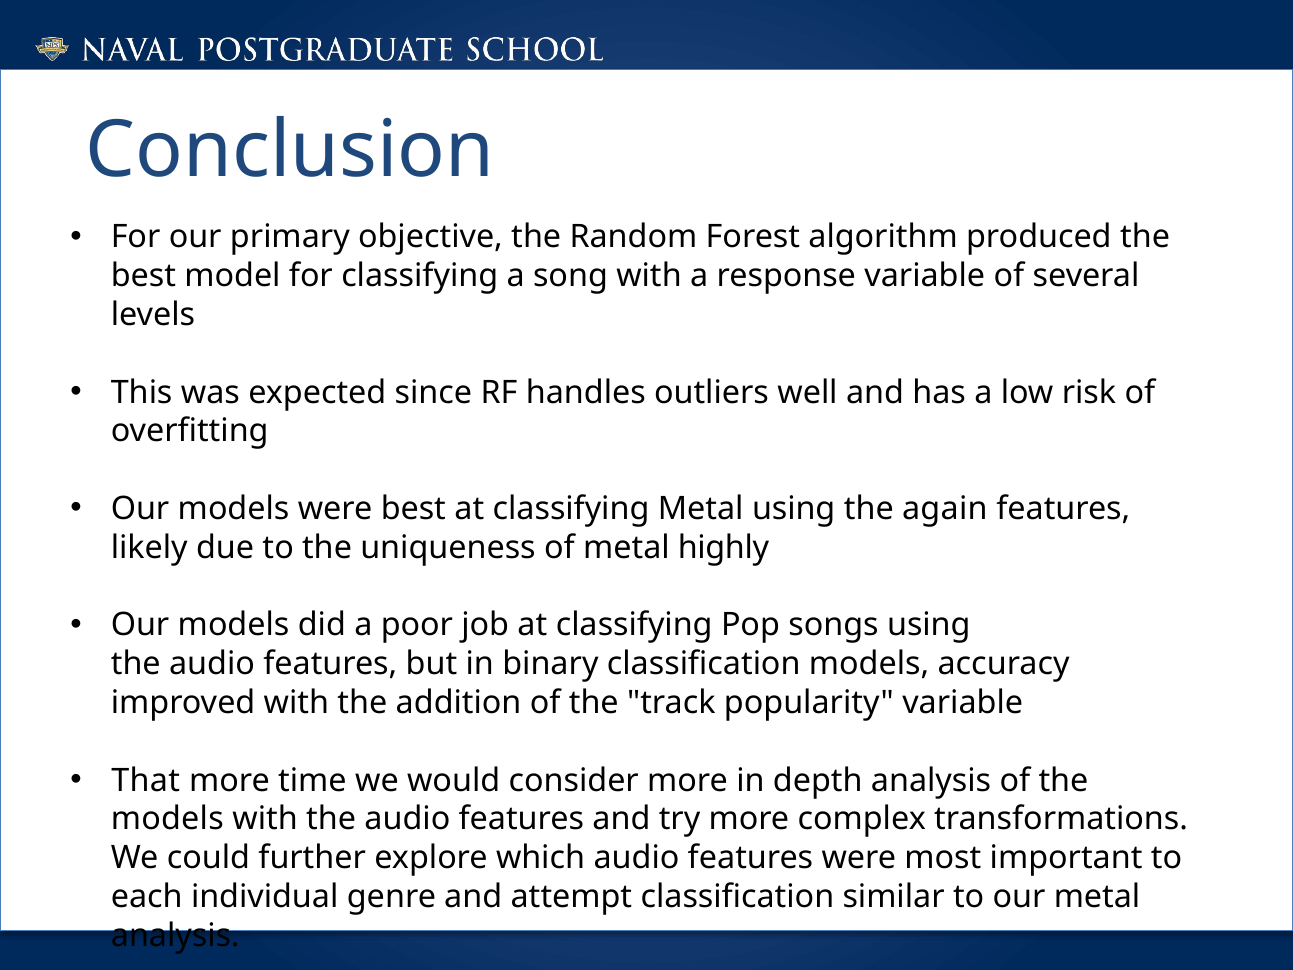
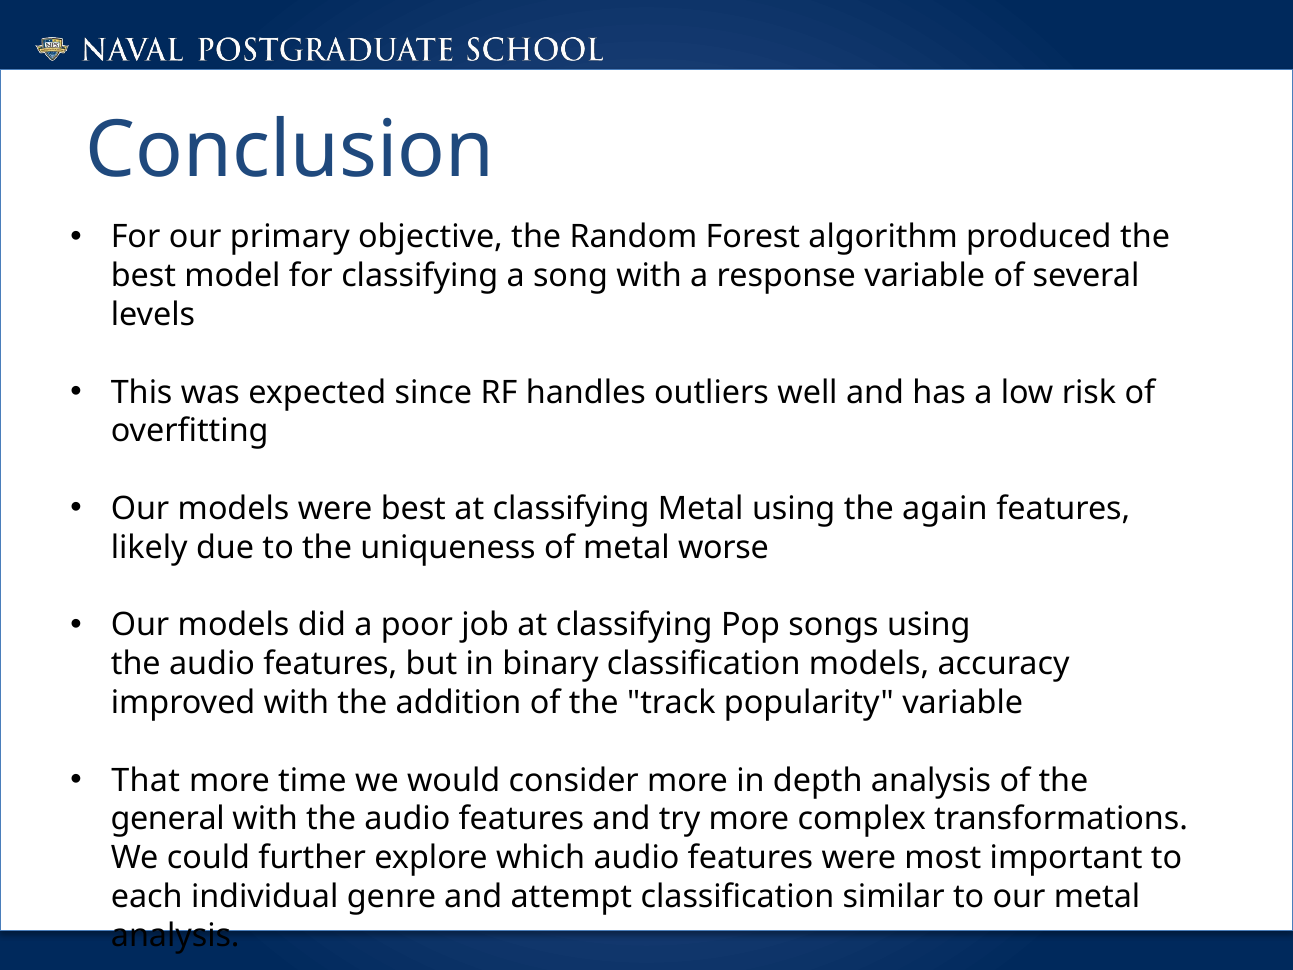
highly: highly -> worse
models at (167, 819): models -> general
